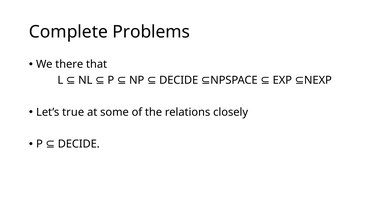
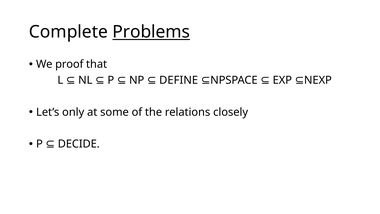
Problems underline: none -> present
there: there -> proof
NP DECIDE: DECIDE -> DEFINE
true: true -> only
